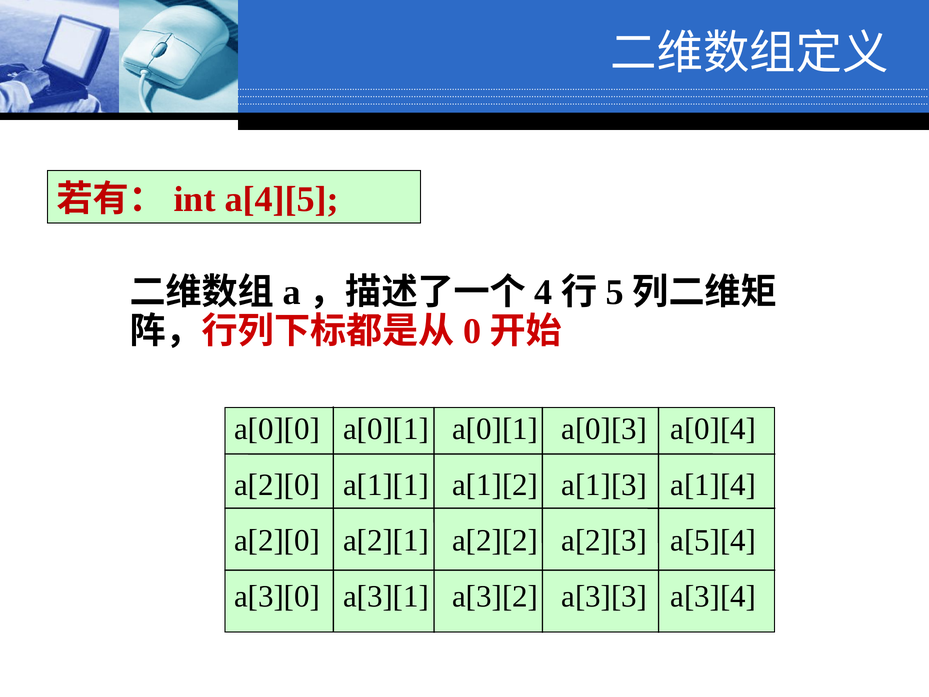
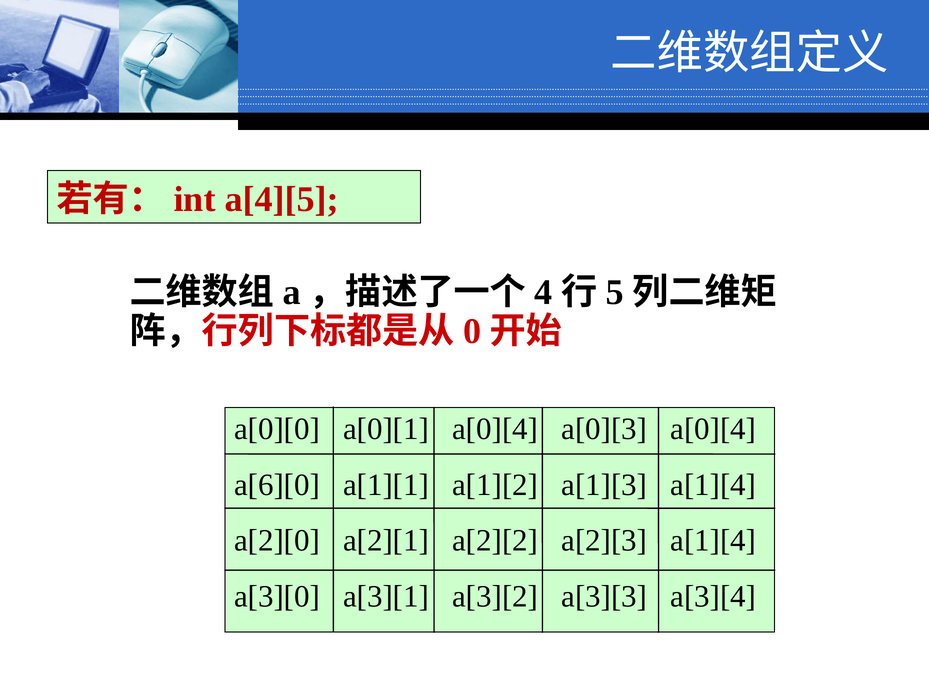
a[0][1 a[0][1: a[0][1 -> a[0][4
a[2][0 at (277, 485): a[2][0 -> a[6][0
a[2][3 a[5][4: a[5][4 -> a[1][4
